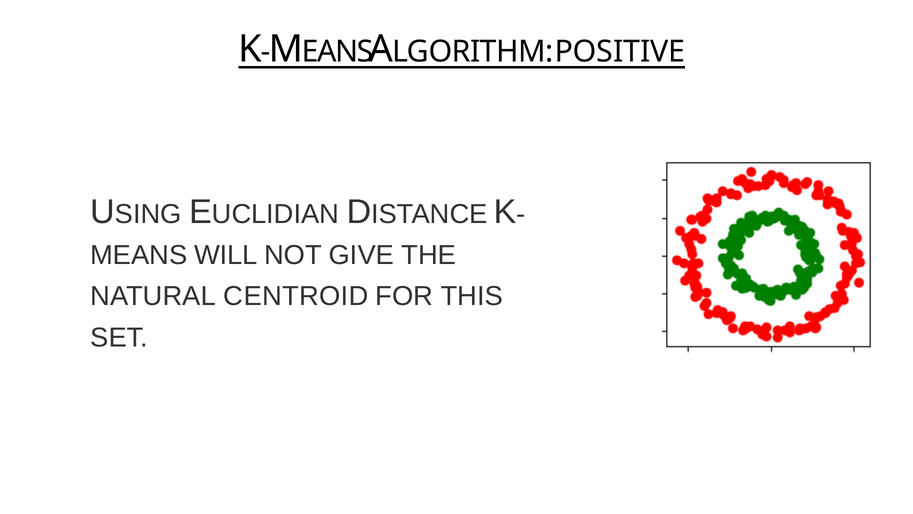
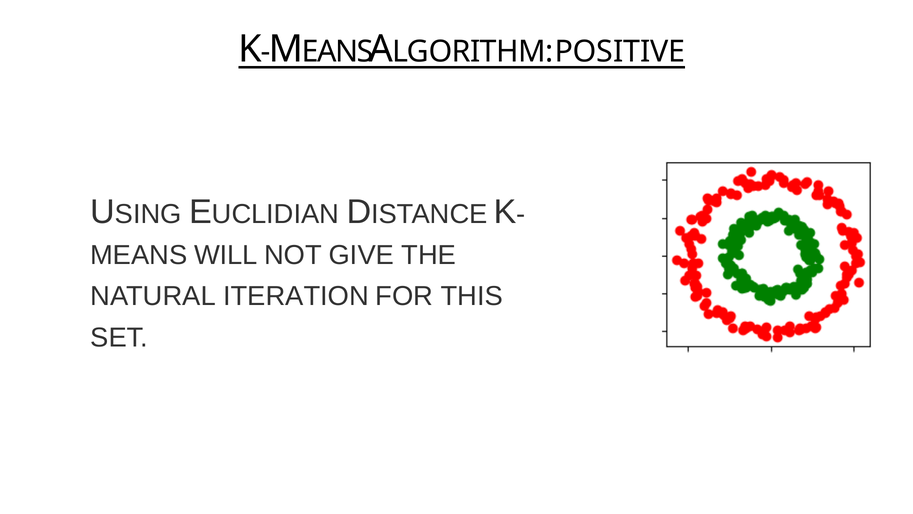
CENTROID: CENTROID -> ITERATION
